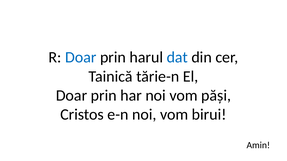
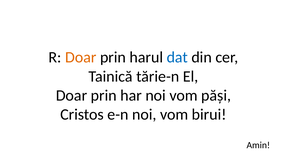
Doar at (81, 57) colour: blue -> orange
